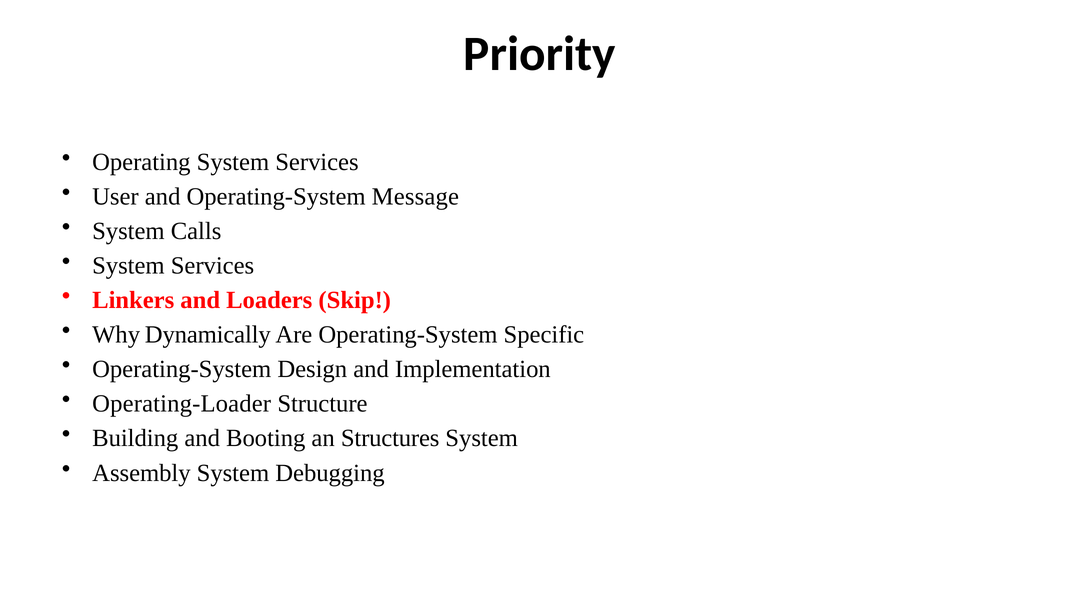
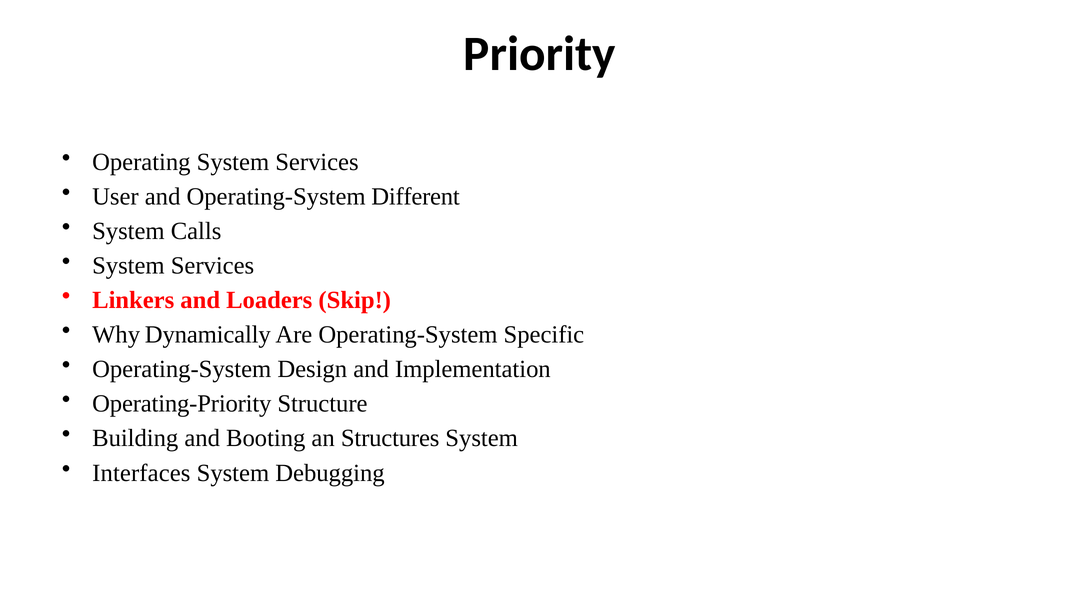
Message: Message -> Different
Operating-Loader: Operating-Loader -> Operating-Priority
Assembly: Assembly -> Interfaces
